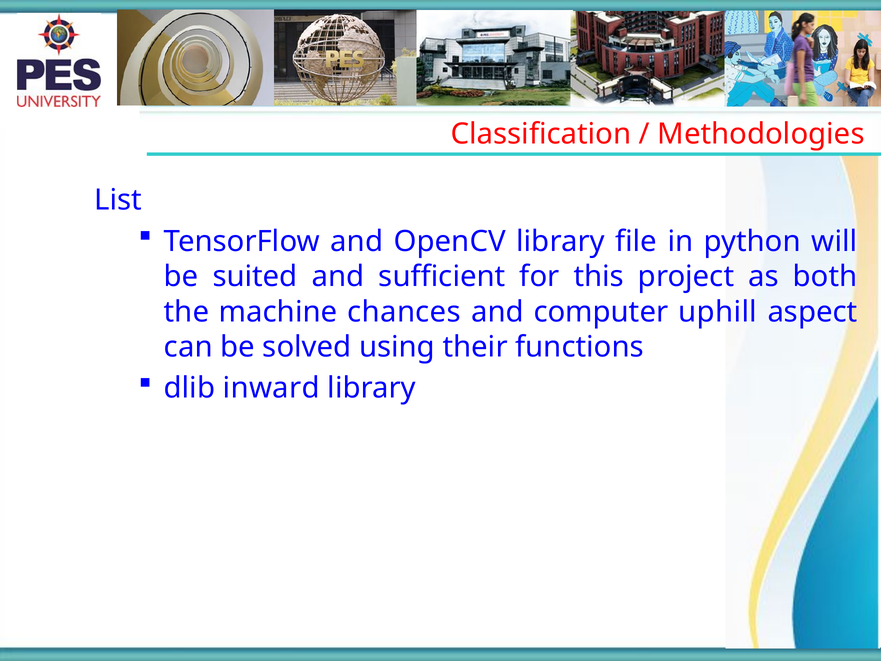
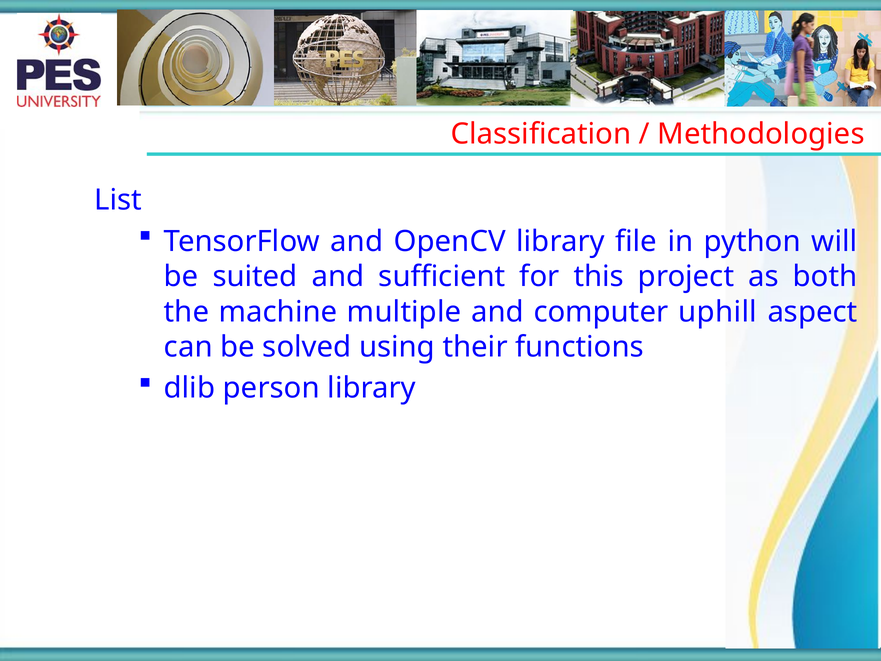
chances: chances -> multiple
inward: inward -> person
